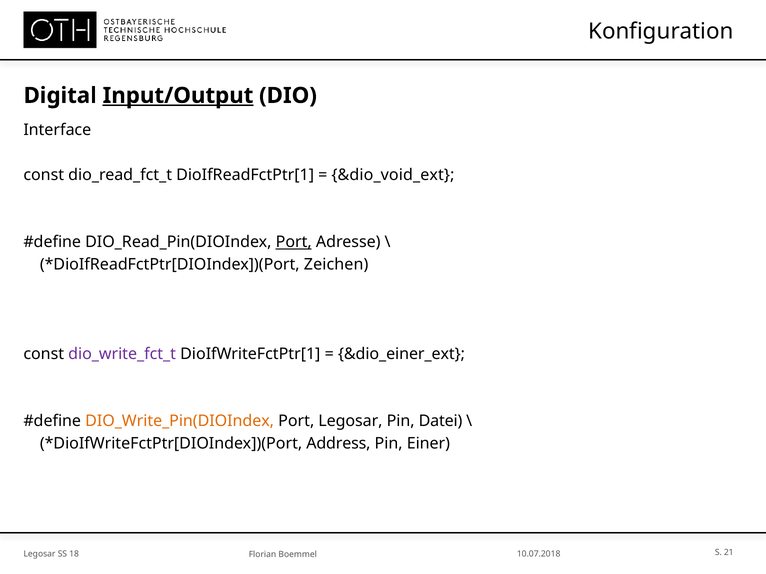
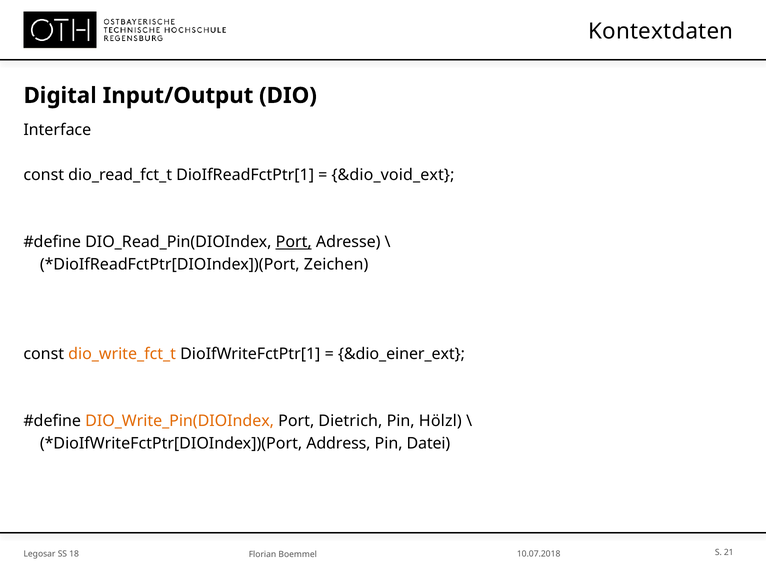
Konfiguration: Konfiguration -> Kontextdaten
Input/Output underline: present -> none
dio_write_fct_t colour: purple -> orange
Port Legosar: Legosar -> Dietrich
Datei: Datei -> Hölzl
Einer: Einer -> Datei
